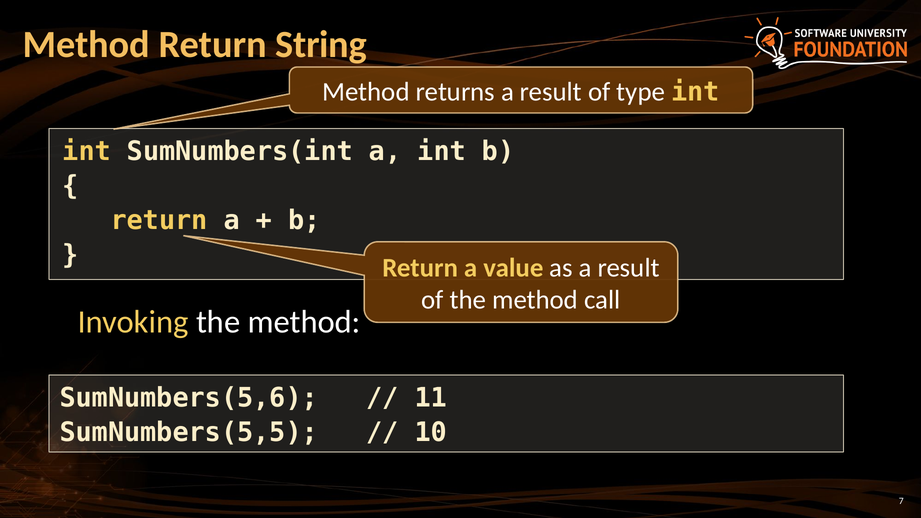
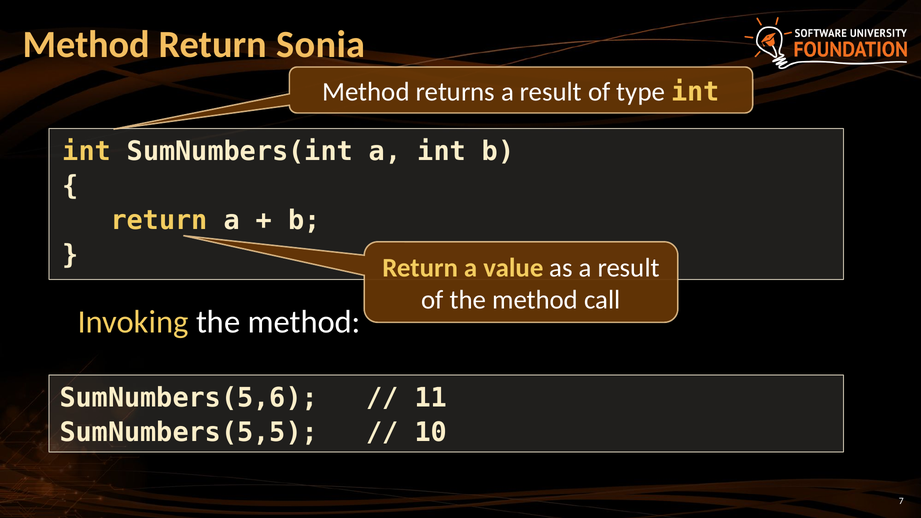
String: String -> Sonia
